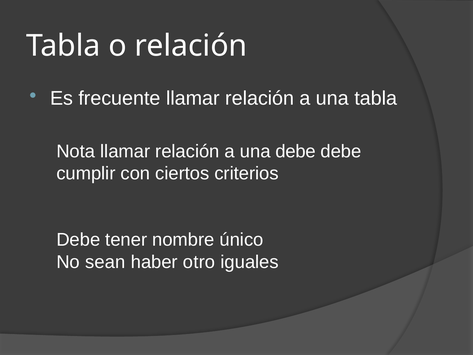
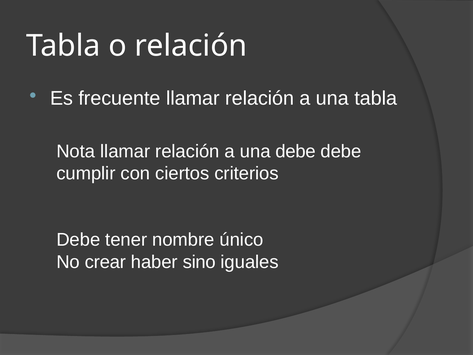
sean: sean -> crear
otro: otro -> sino
